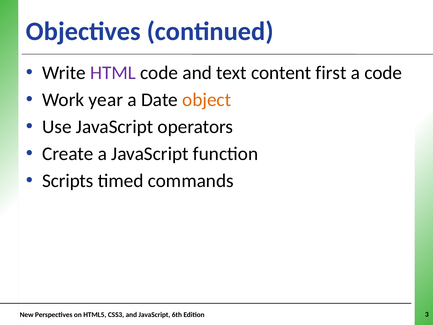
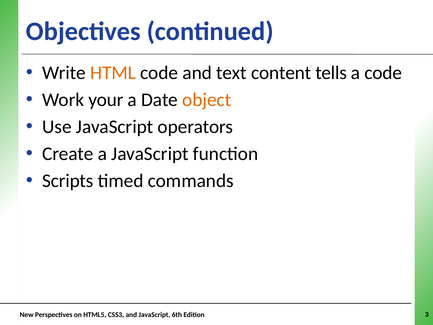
HTML colour: purple -> orange
first: first -> tells
year: year -> your
